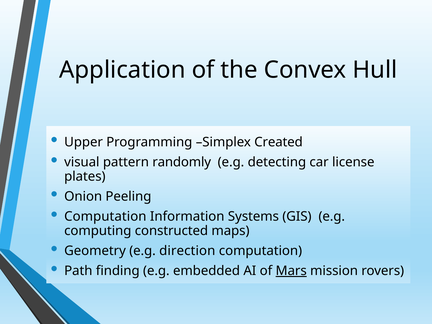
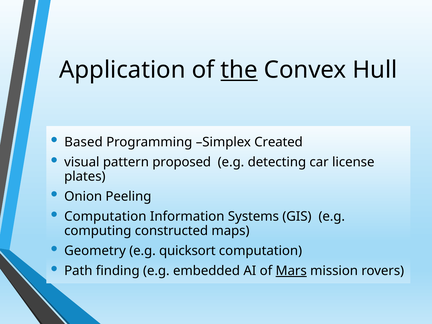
the underline: none -> present
Upper: Upper -> Based
randomly: randomly -> proposed
direction: direction -> quicksort
